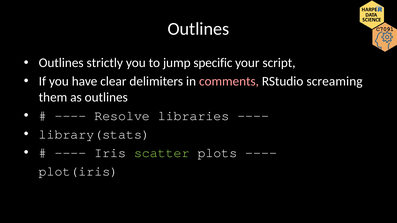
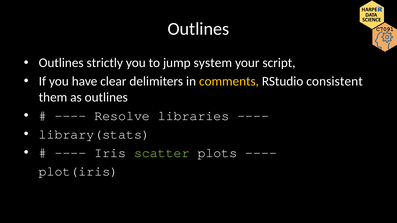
specific: specific -> system
comments colour: pink -> yellow
screaming: screaming -> consistent
